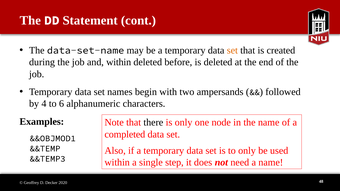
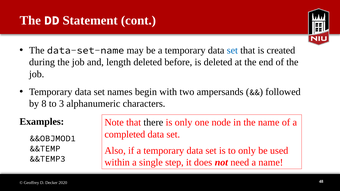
set at (232, 50) colour: orange -> blue
and within: within -> length
4: 4 -> 8
6: 6 -> 3
